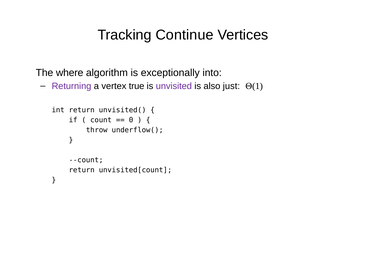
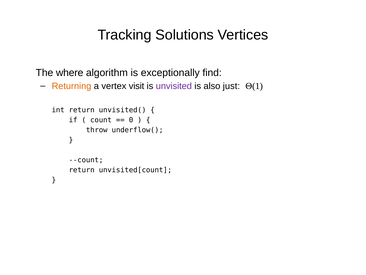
Continue: Continue -> Solutions
into: into -> find
Returning colour: purple -> orange
true: true -> visit
